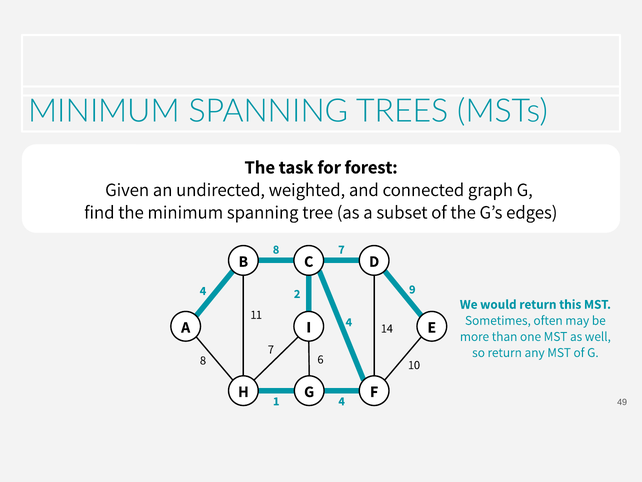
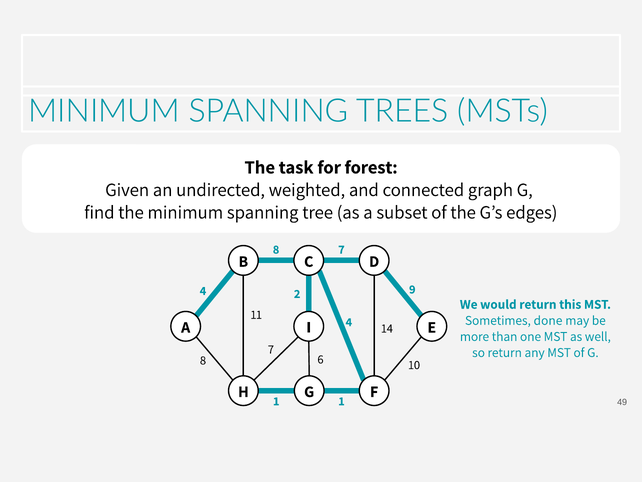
often: often -> done
1 4: 4 -> 1
